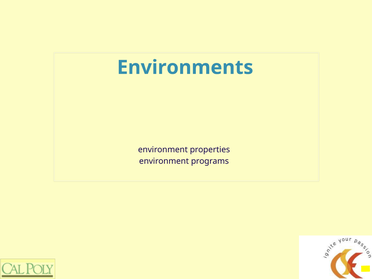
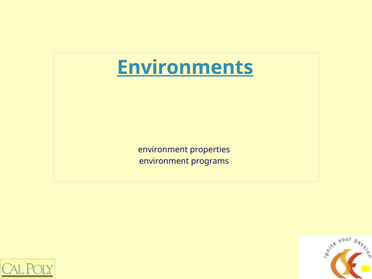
Environments underline: none -> present
